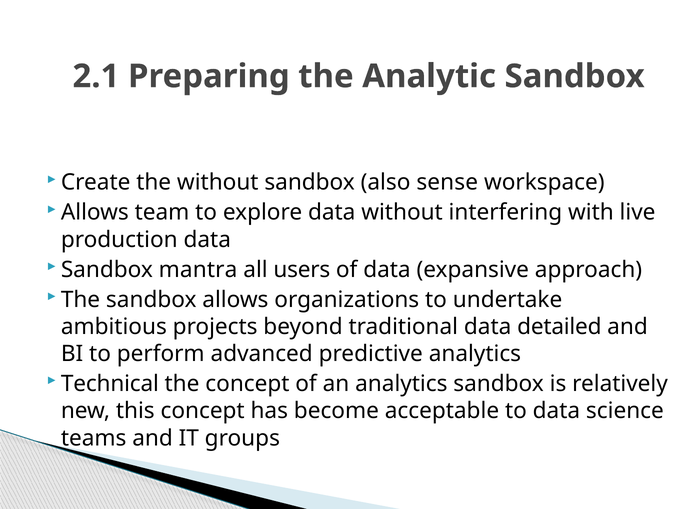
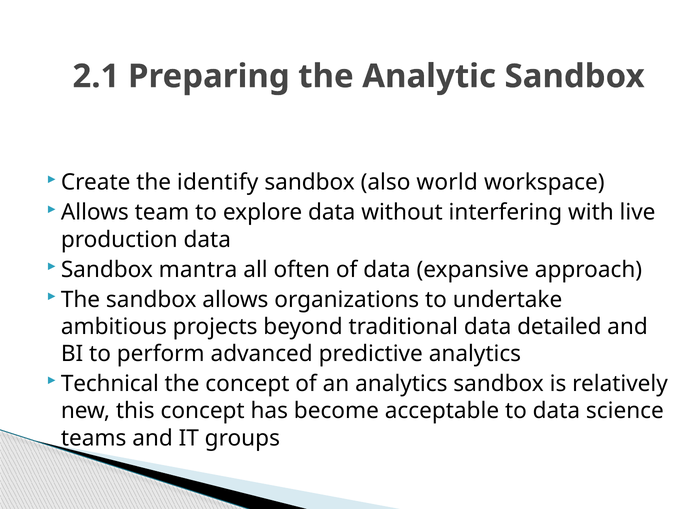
the without: without -> identify
sense: sense -> world
users: users -> often
